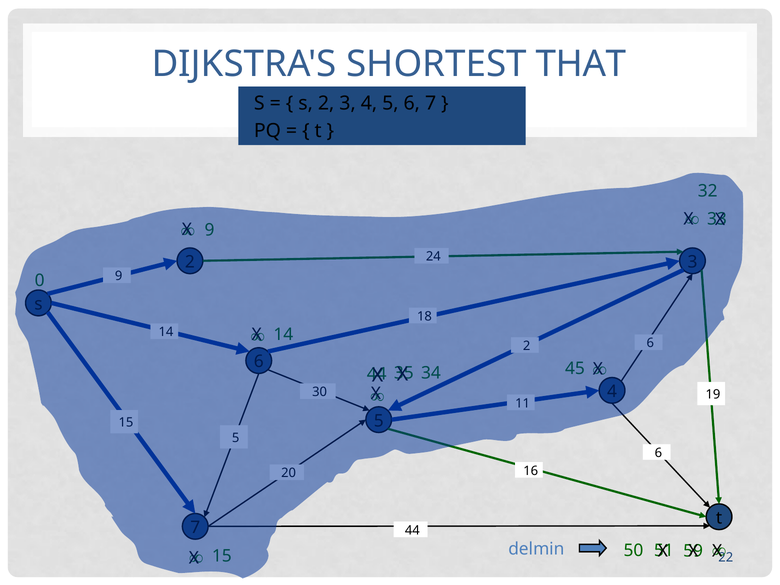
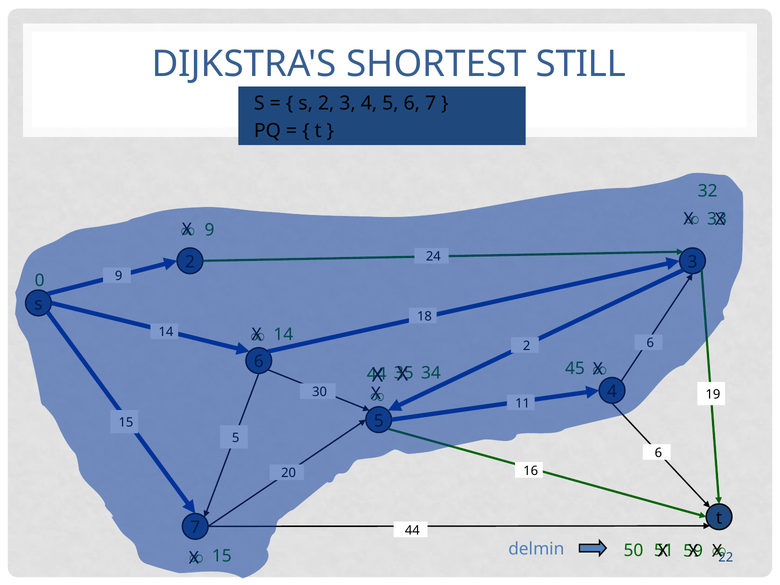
THAT: THAT -> STILL
